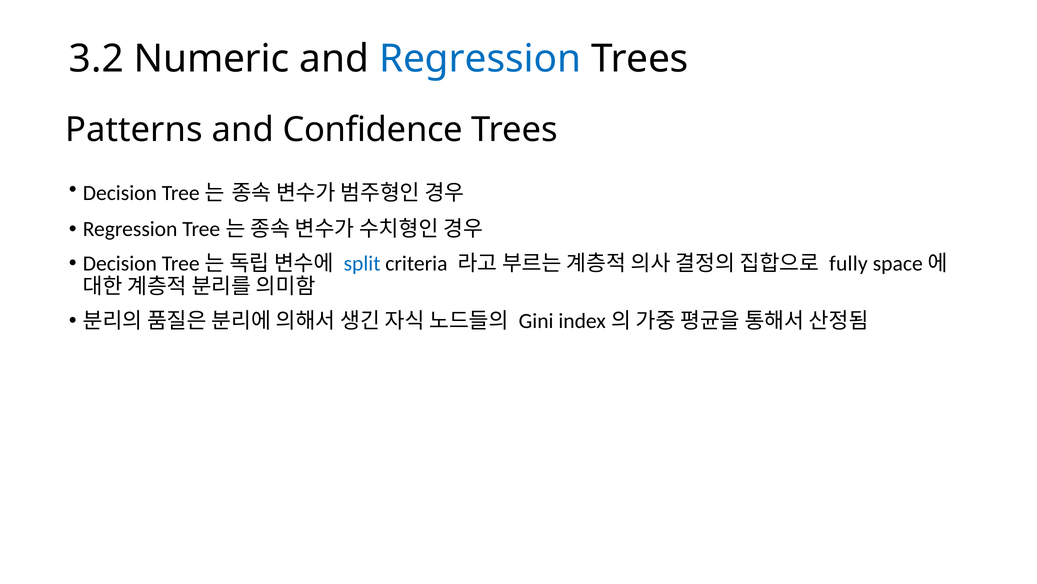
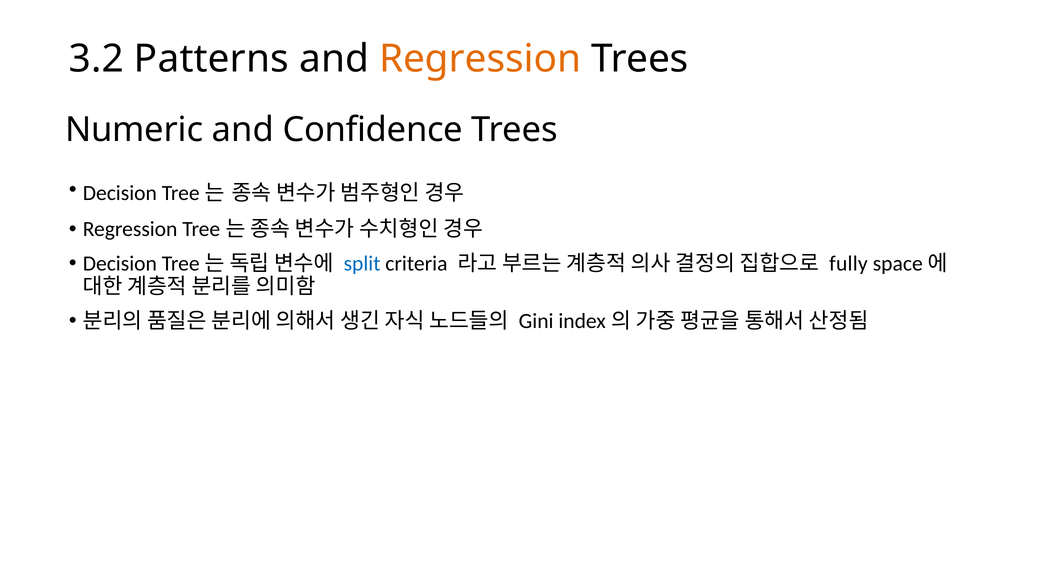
Numeric: Numeric -> Patterns
Regression at (480, 59) colour: blue -> orange
Patterns: Patterns -> Numeric
